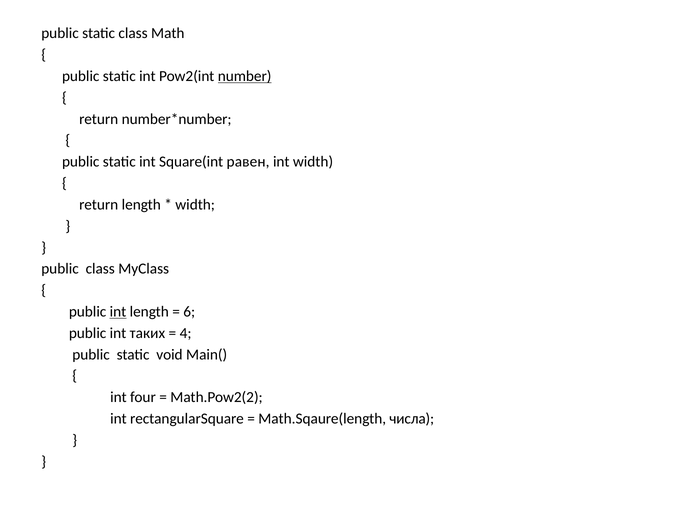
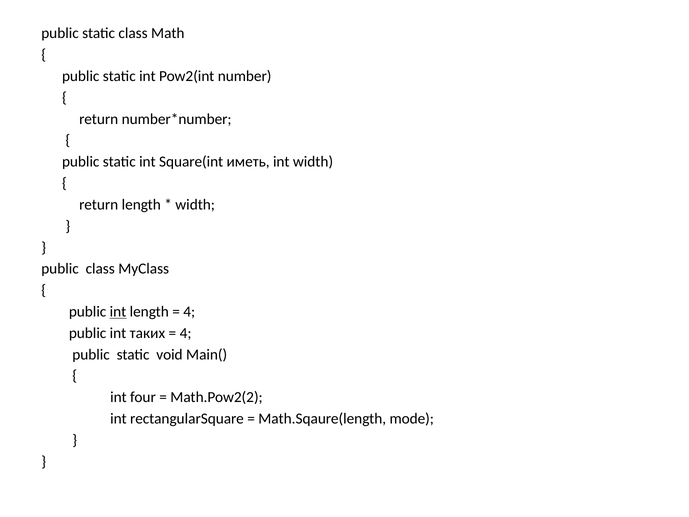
number underline: present -> none
равен: равен -> иметь
6 at (189, 312): 6 -> 4
числа: числа -> mode
